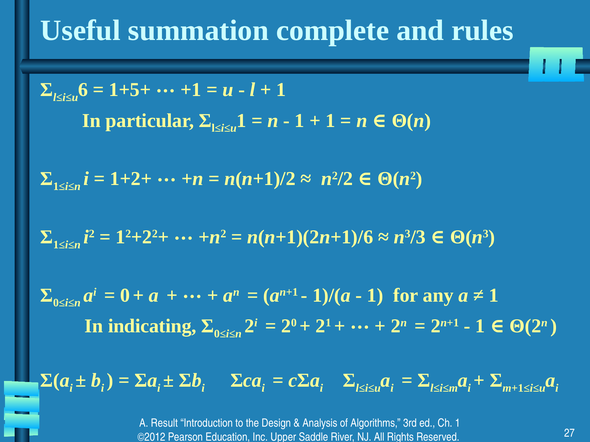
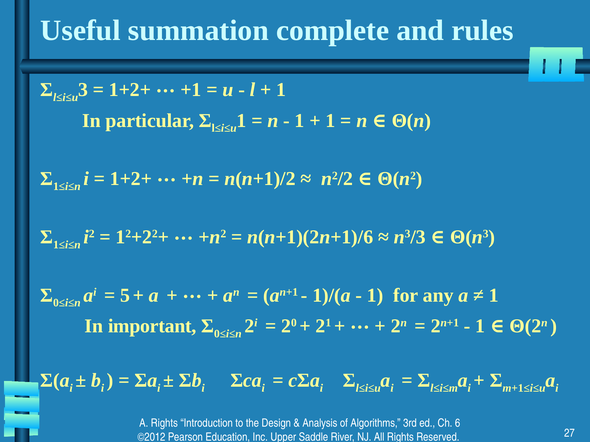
6: 6 -> 3
1+5+ at (130, 90): 1+5+ -> 1+2+
0: 0 -> 5
indicating: indicating -> important
A Result: Result -> Rights
Ch 1: 1 -> 6
